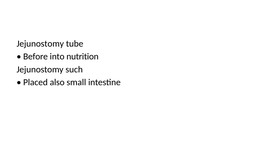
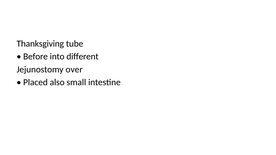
Jejunostomy at (40, 44): Jejunostomy -> Thanksgiving
nutrition: nutrition -> different
such: such -> over
